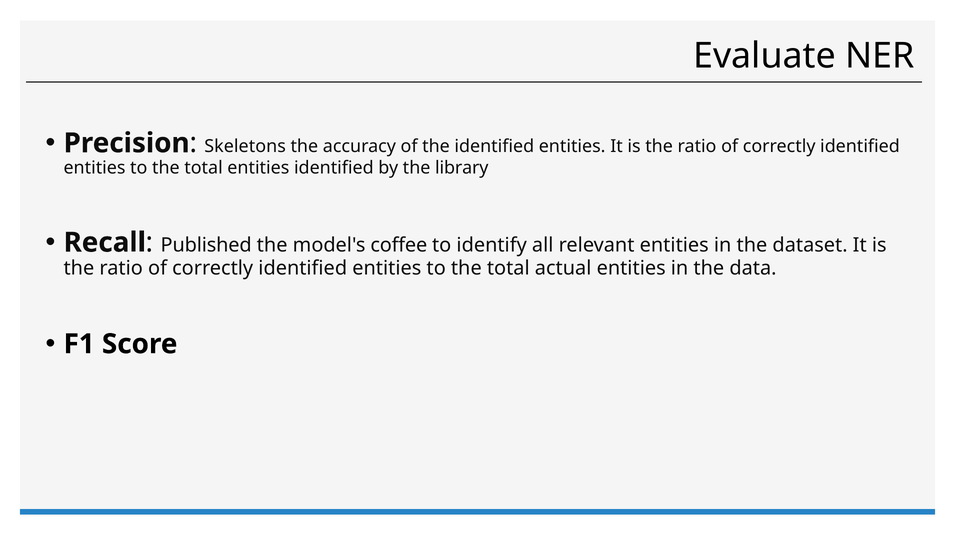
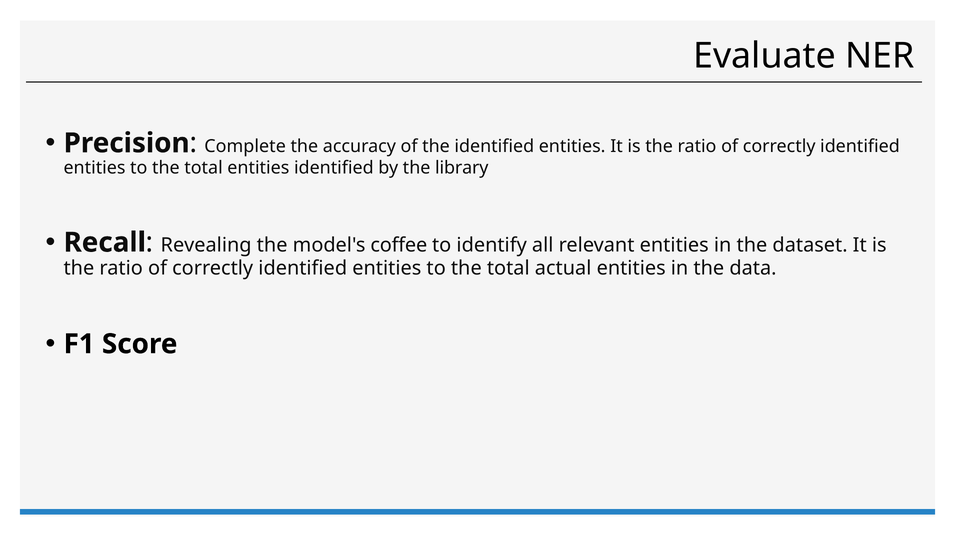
Skeletons: Skeletons -> Complete
Published: Published -> Revealing
